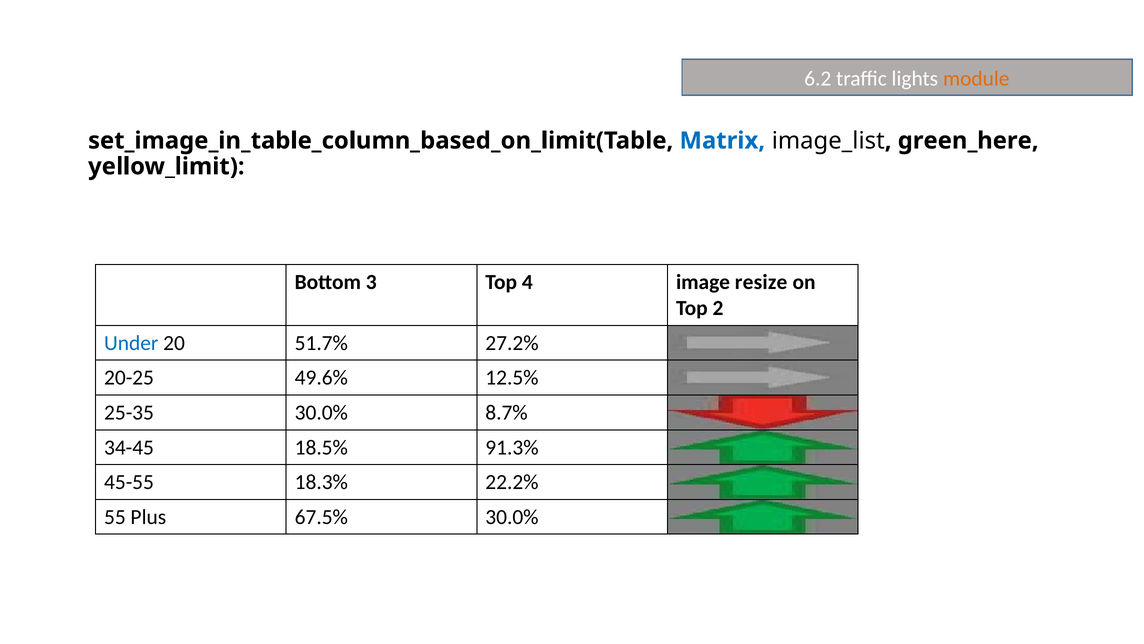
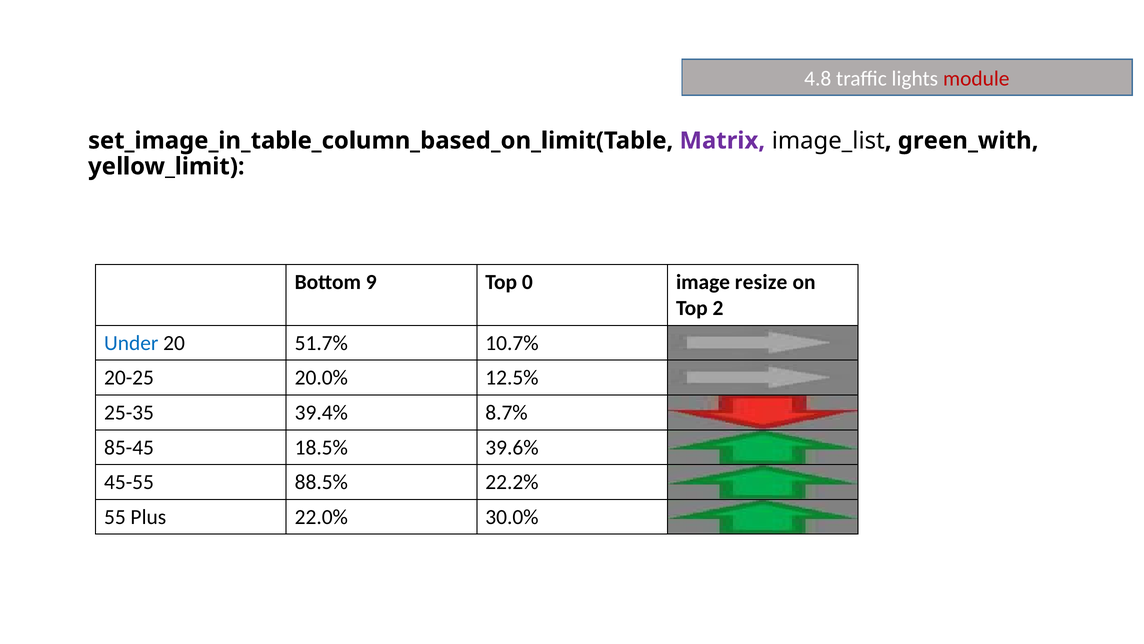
6.2: 6.2 -> 4.8
module colour: orange -> red
Matrix colour: blue -> purple
green_here: green_here -> green_with
3: 3 -> 9
4: 4 -> 0
27.2%: 27.2% -> 10.7%
49.6%: 49.6% -> 20.0%
25-35 30.0%: 30.0% -> 39.4%
34-45: 34-45 -> 85-45
91.3%: 91.3% -> 39.6%
18.3%: 18.3% -> 88.5%
67.5%: 67.5% -> 22.0%
